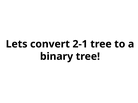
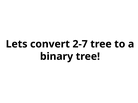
2-1: 2-1 -> 2-7
